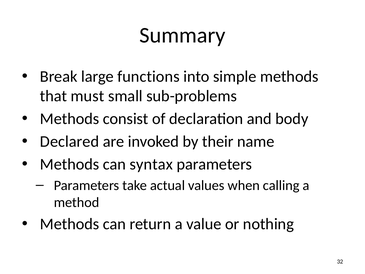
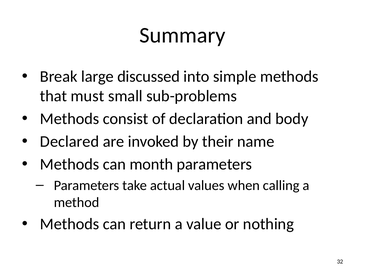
functions: functions -> discussed
syntax: syntax -> month
